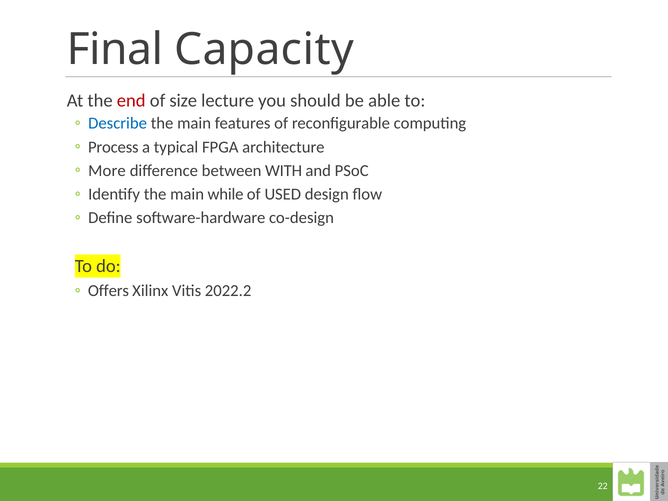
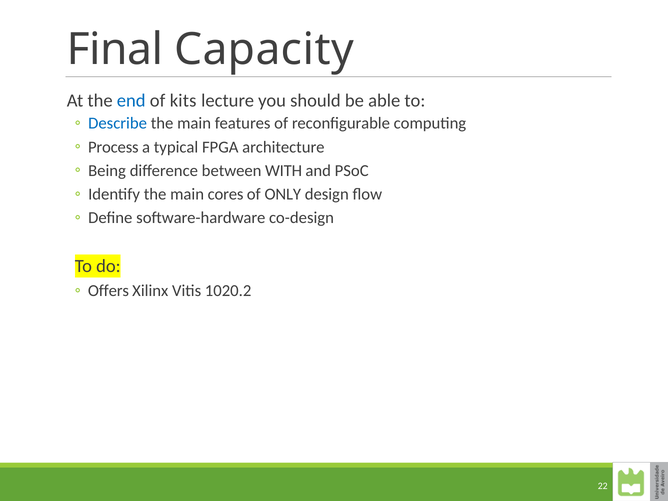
end colour: red -> blue
size: size -> kits
More: More -> Being
while: while -> cores
USED: USED -> ONLY
2022.2: 2022.2 -> 1020.2
